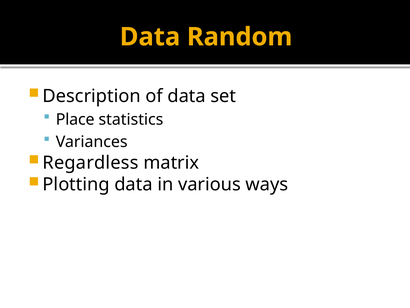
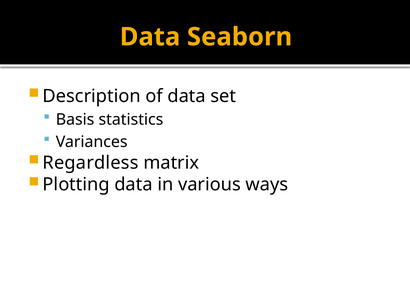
Random: Random -> Seaborn
Place: Place -> Basis
